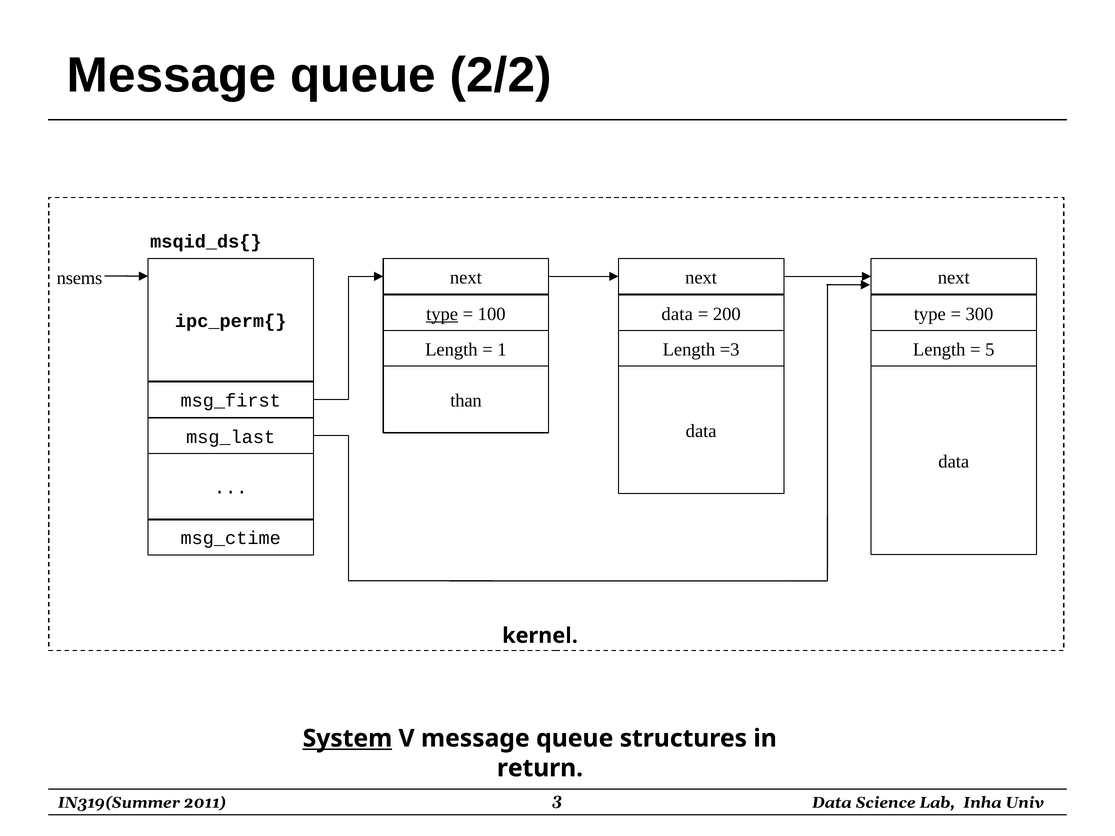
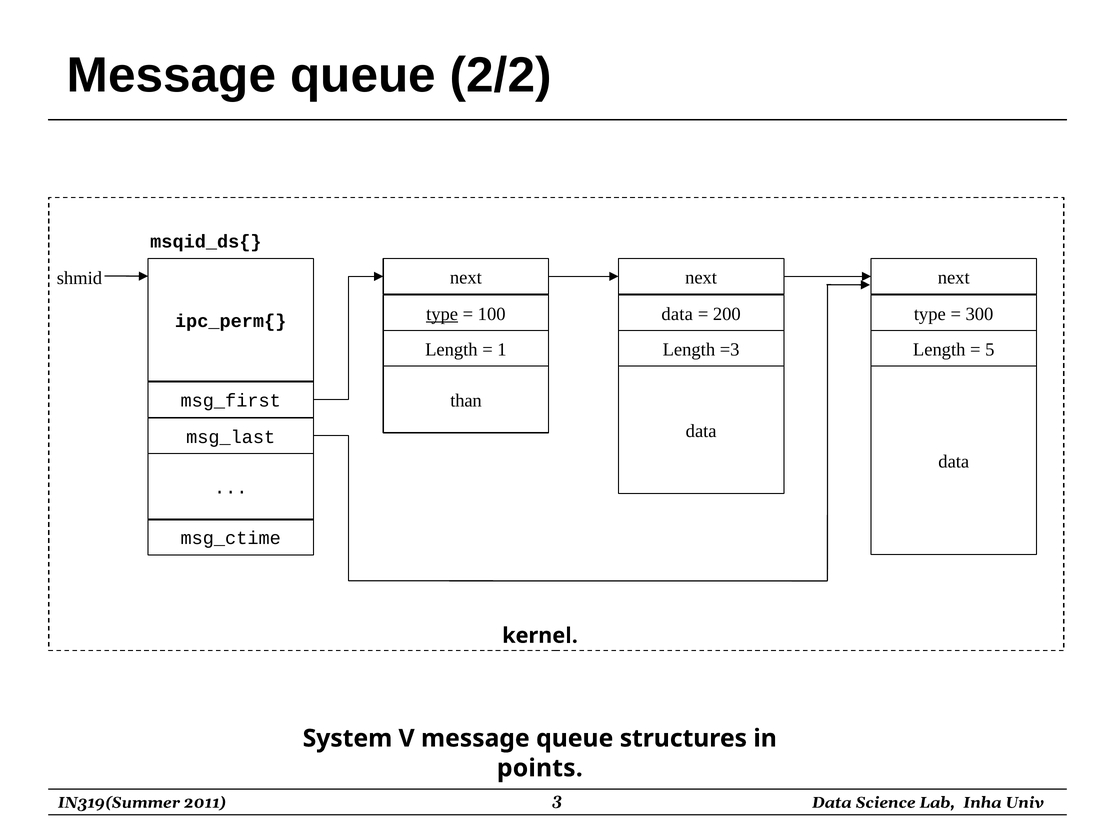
nsems: nsems -> shmid
System underline: present -> none
return: return -> points
